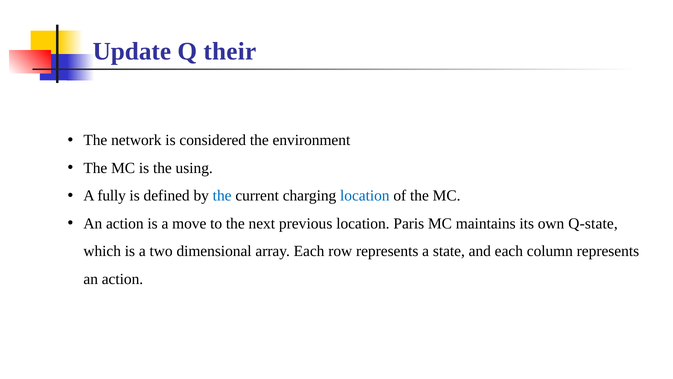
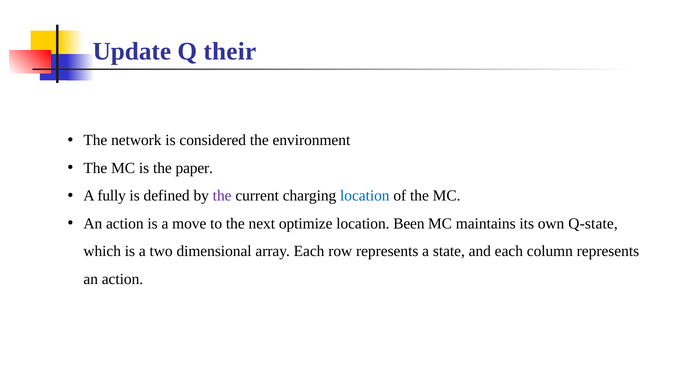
using: using -> paper
the at (222, 196) colour: blue -> purple
previous: previous -> optimize
Paris: Paris -> Been
